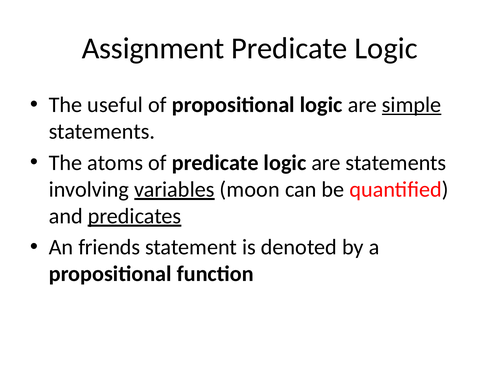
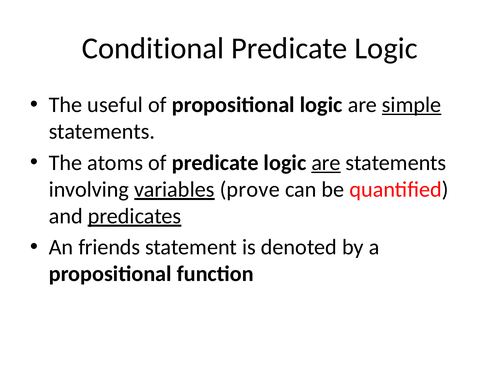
Assignment: Assignment -> Conditional
are at (326, 163) underline: none -> present
moon: moon -> prove
